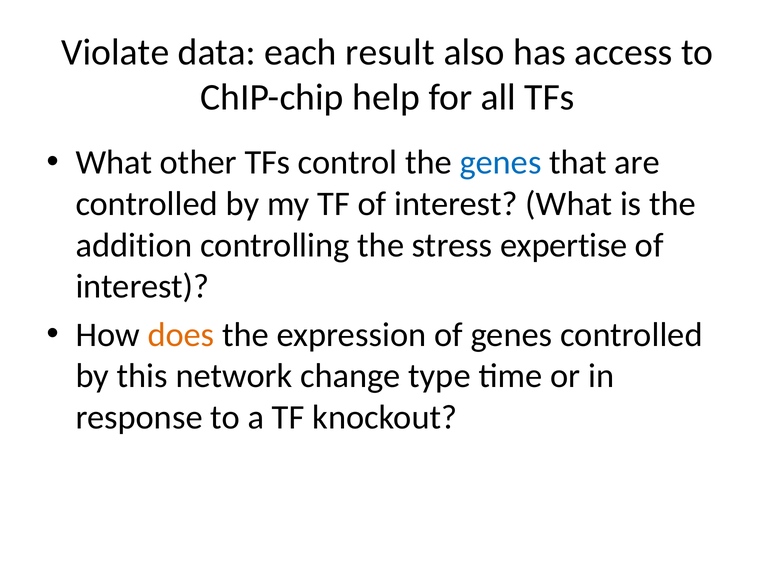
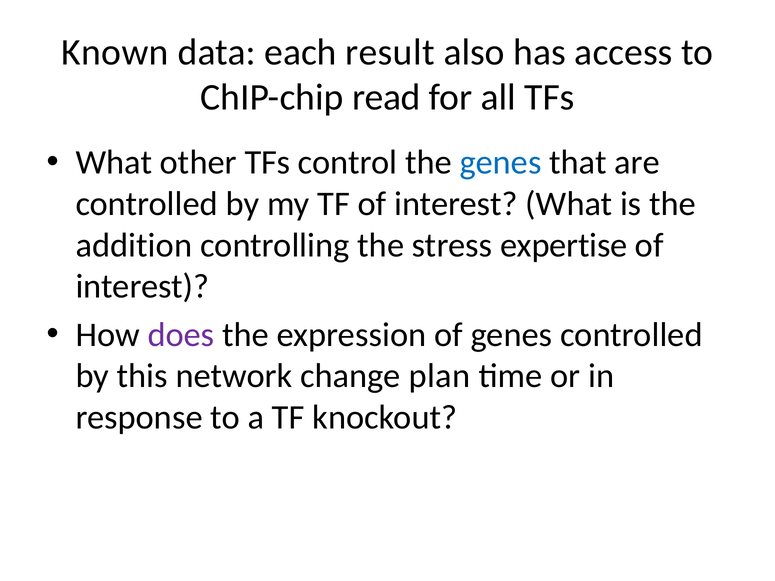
Violate: Violate -> Known
help: help -> read
does colour: orange -> purple
type: type -> plan
